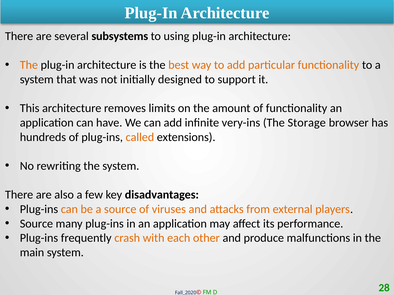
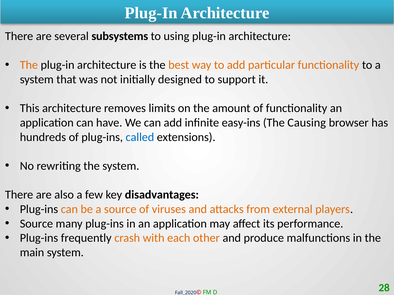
very-ins: very-ins -> easy-ins
Storage: Storage -> Causing
called colour: orange -> blue
